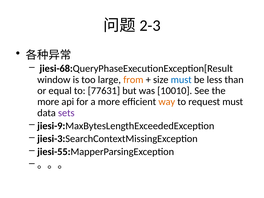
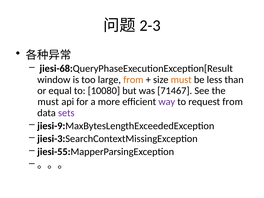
must at (181, 80) colour: blue -> orange
77631: 77631 -> 10080
10010: 10010 -> 71467
more at (48, 102): more -> must
way colour: orange -> purple
request must: must -> from
